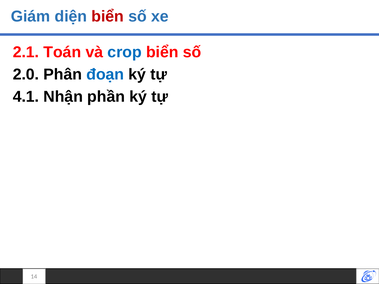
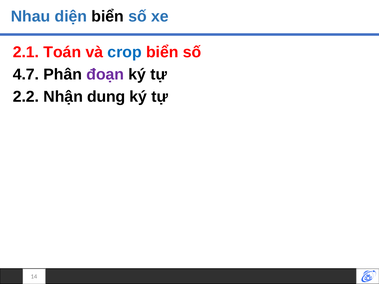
Giám: Giám -> Nhau
biển at (108, 16) colour: red -> black
2.0: 2.0 -> 4.7
đoạn colour: blue -> purple
4.1: 4.1 -> 2.2
phần: phần -> dung
